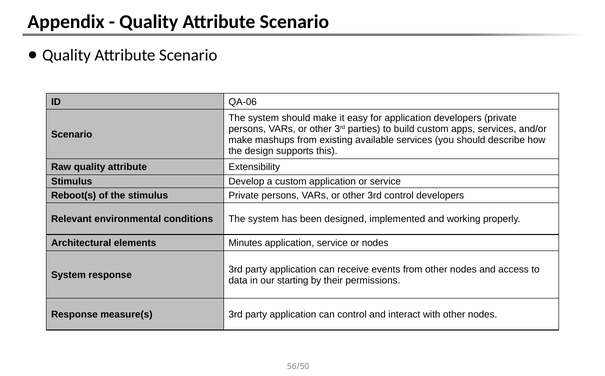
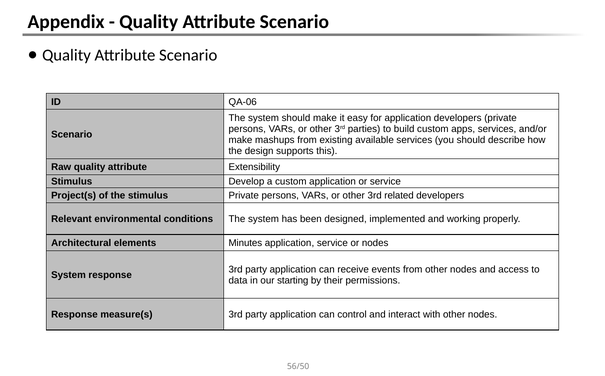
Reboot(s: Reboot(s -> Project(s
3rd control: control -> related
